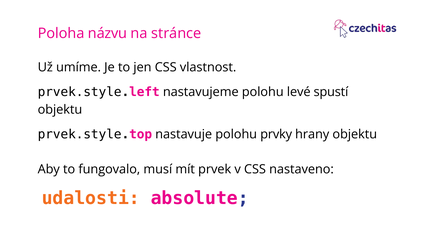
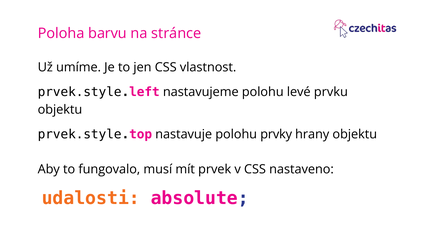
názvu: názvu -> barvu
spustí: spustí -> prvku
